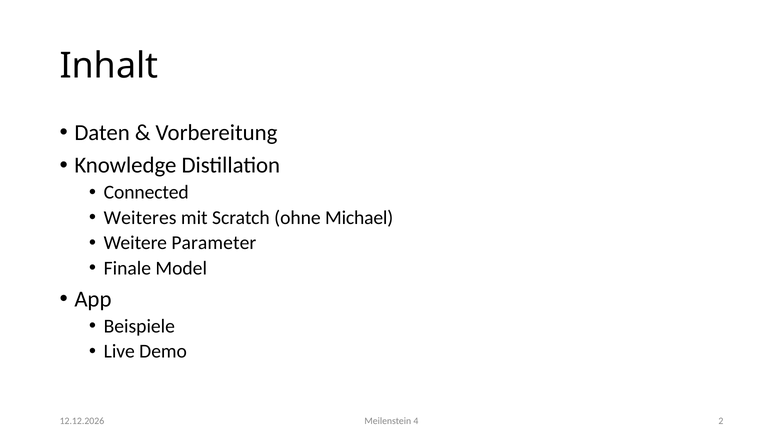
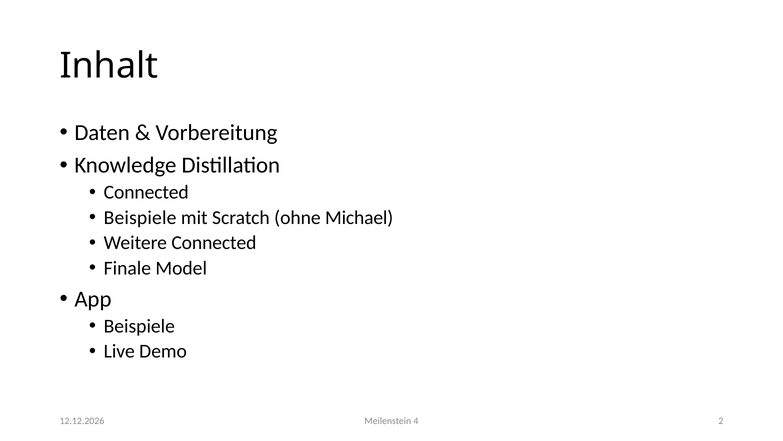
Weiteres at (140, 217): Weiteres -> Beispiele
Weitere Parameter: Parameter -> Connected
